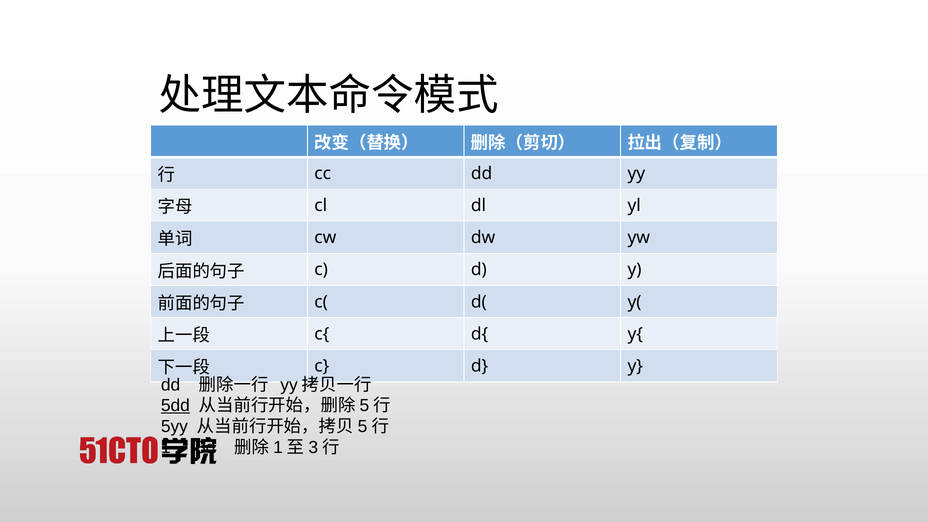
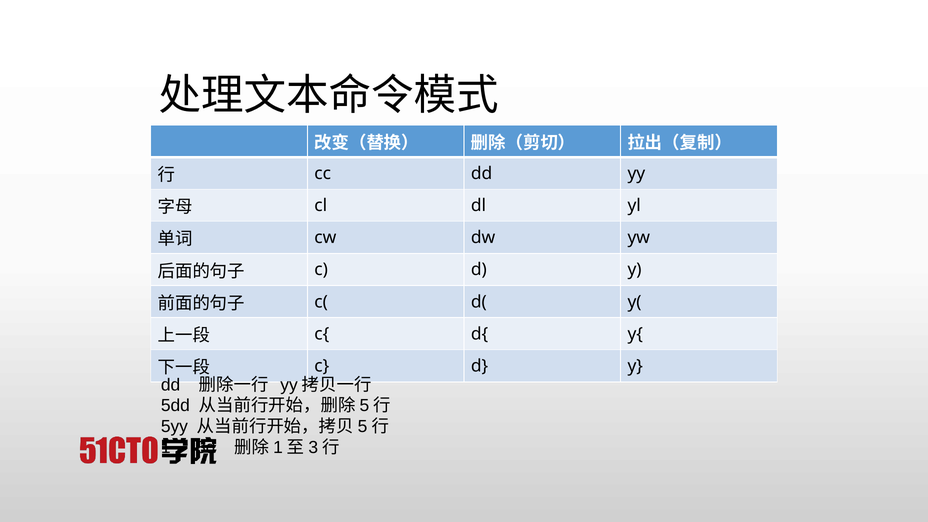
5dd underline: present -> none
